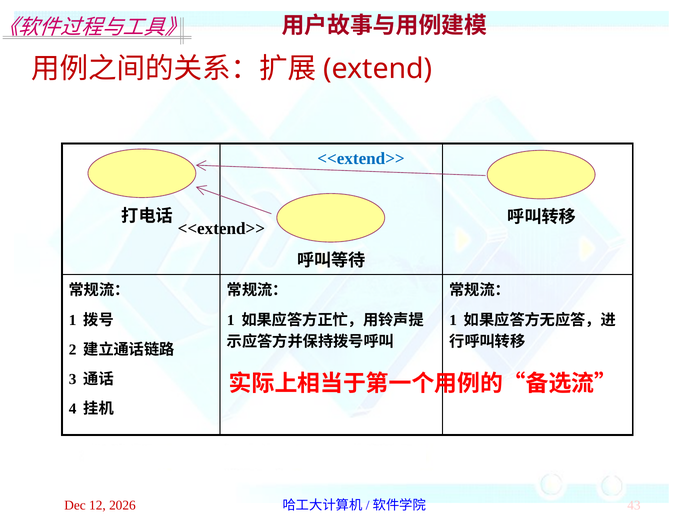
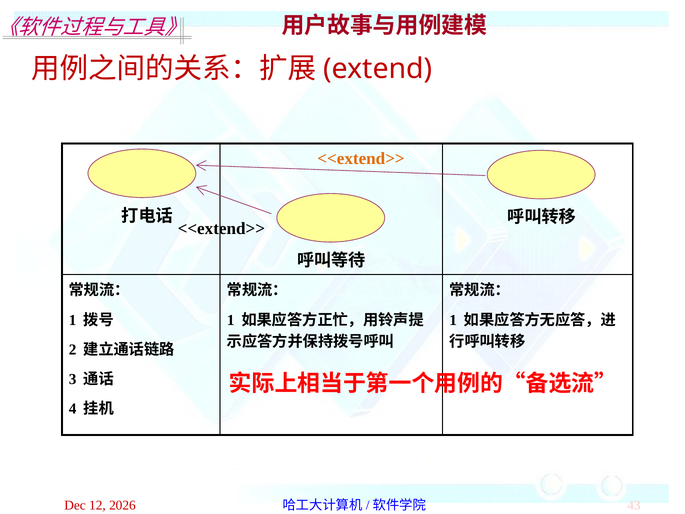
<<extend>> at (361, 158) colour: blue -> orange
